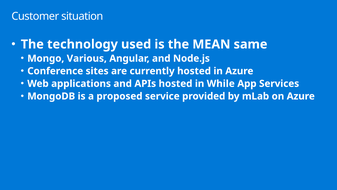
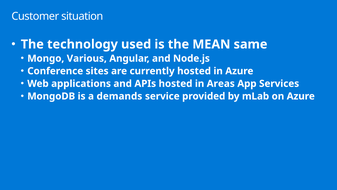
While: While -> Areas
proposed: proposed -> demands
